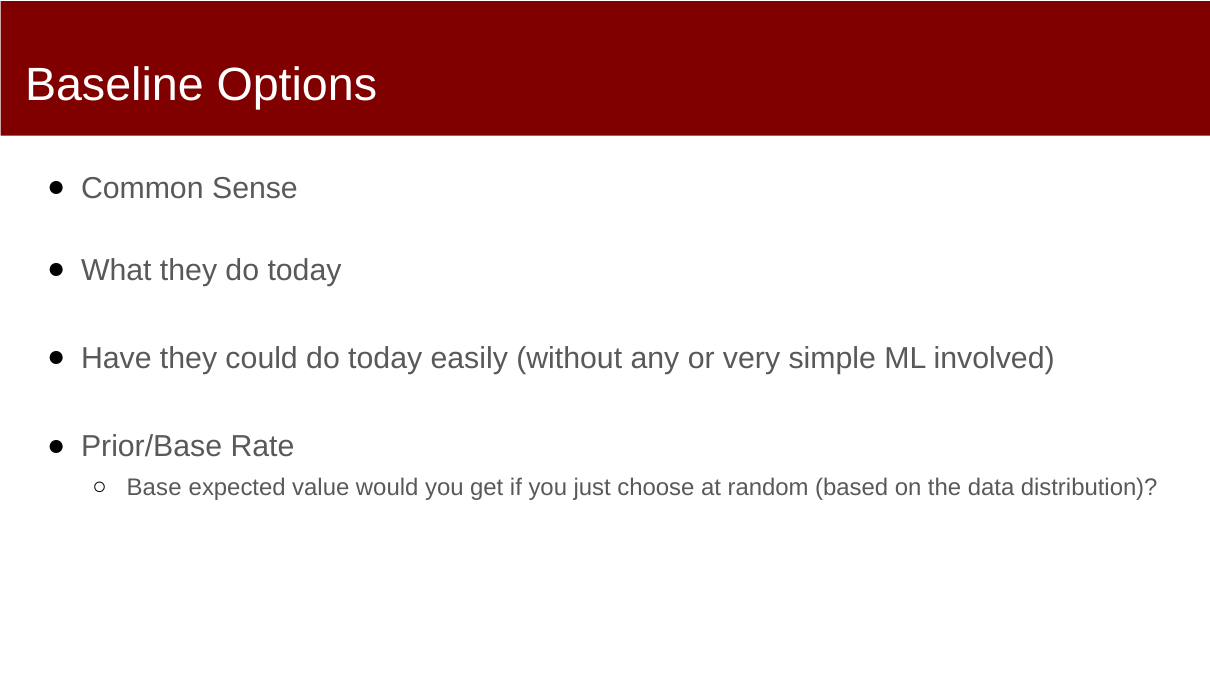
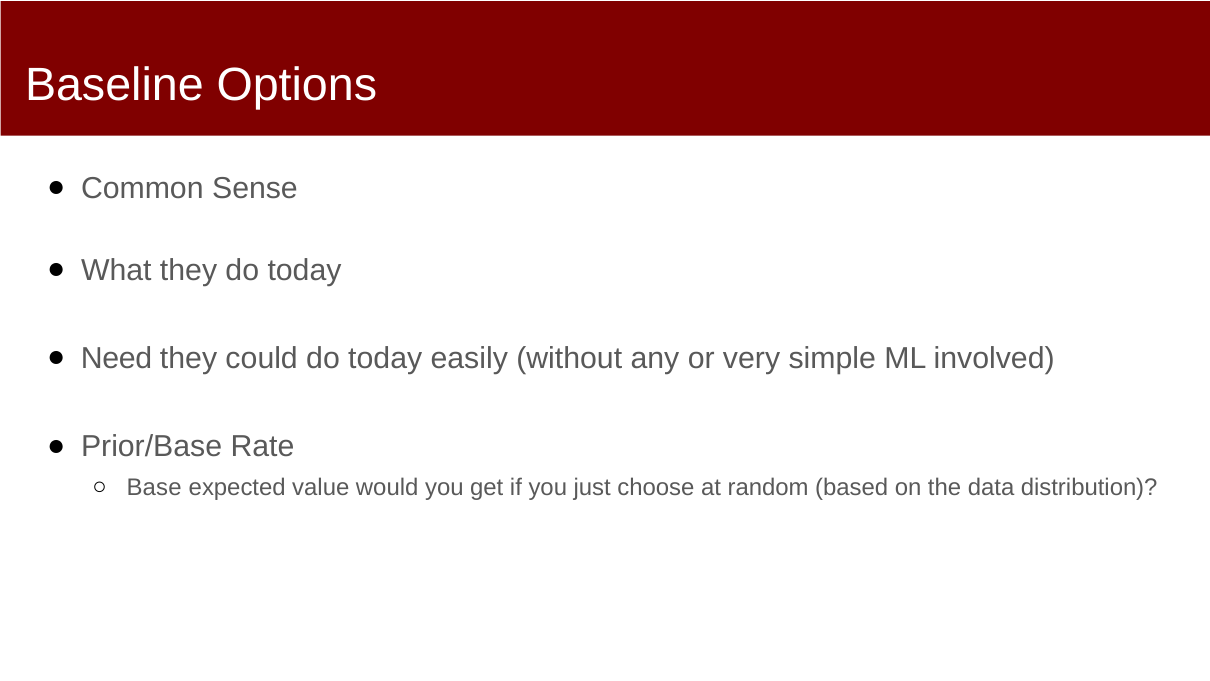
Have: Have -> Need
